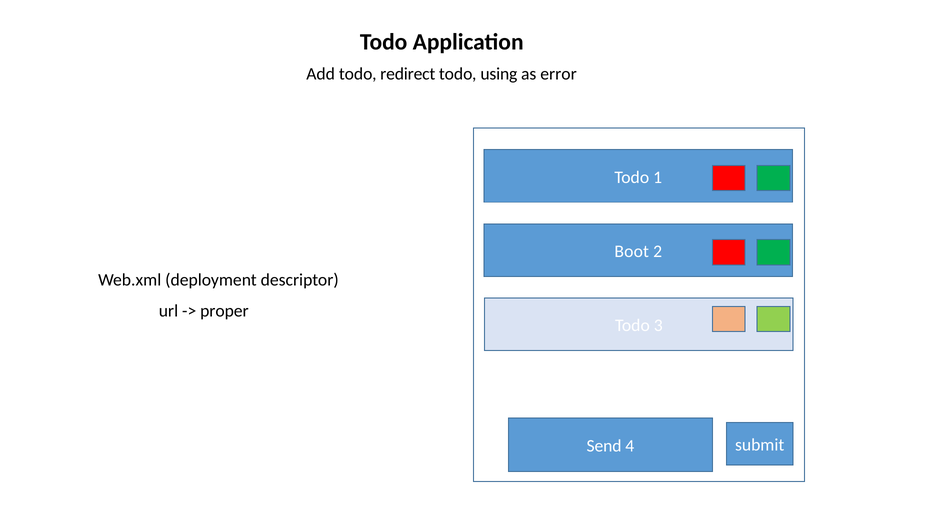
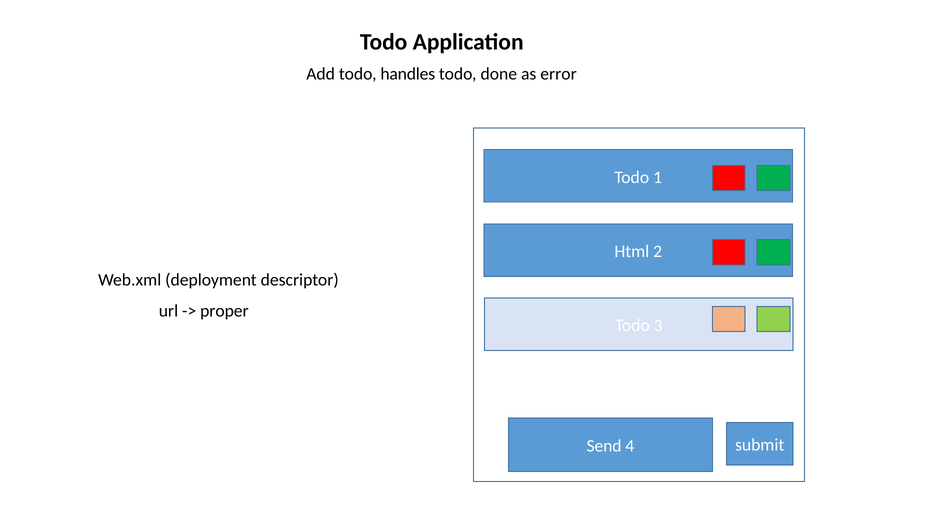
redirect: redirect -> handles
using: using -> done
Boot: Boot -> Html
